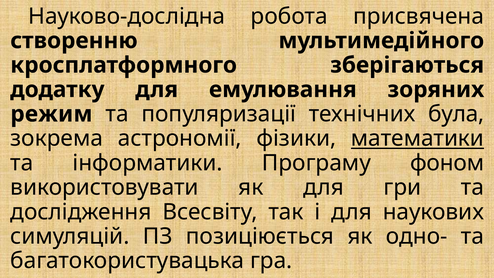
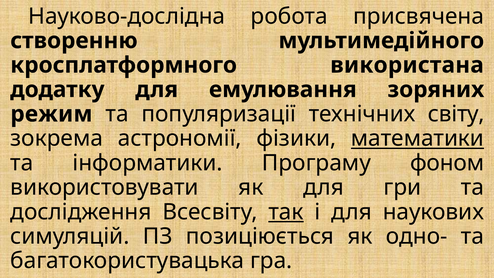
зберігаються: зберігаються -> використана
була: була -> світу
так underline: none -> present
